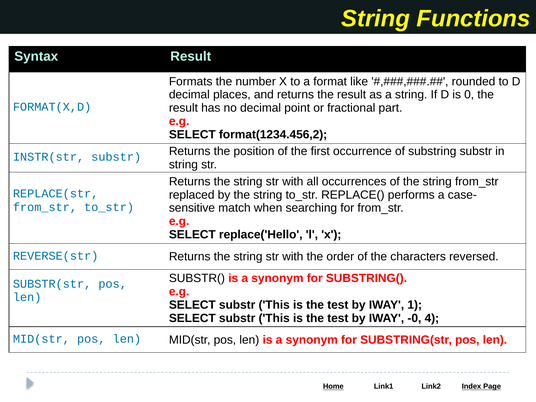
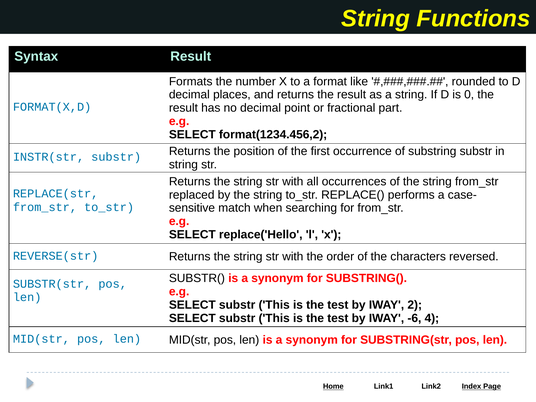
1: 1 -> 2
-0: -0 -> -6
